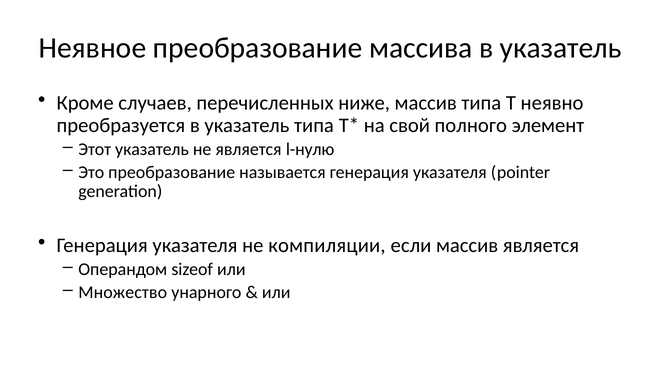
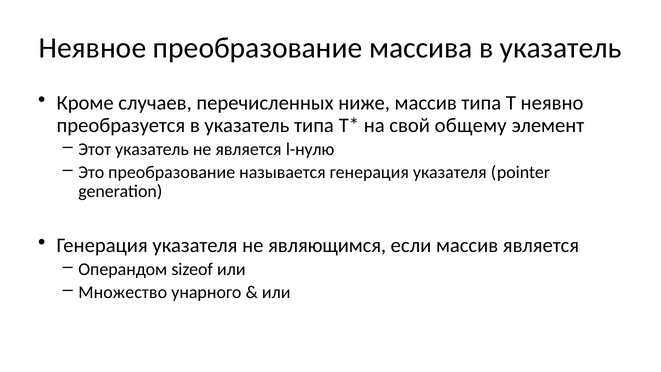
полного: полного -> общему
компиляции: компиляции -> являющимся
